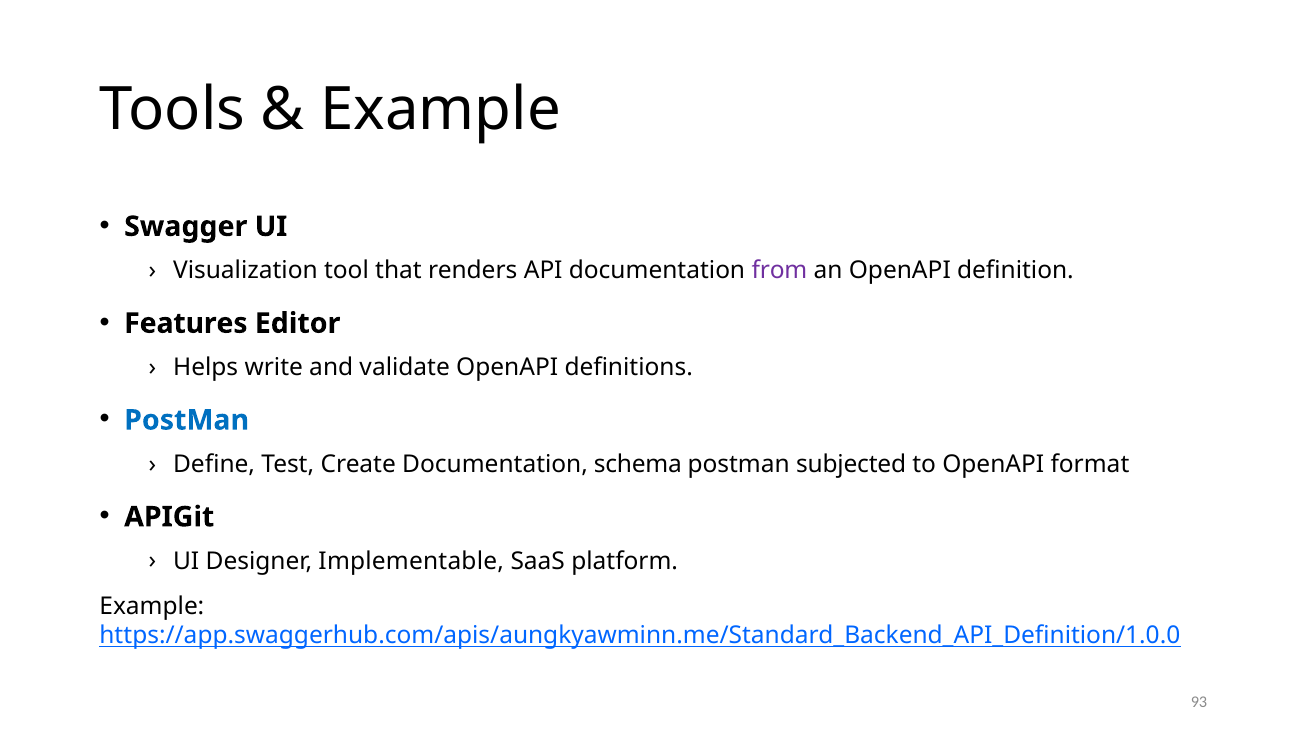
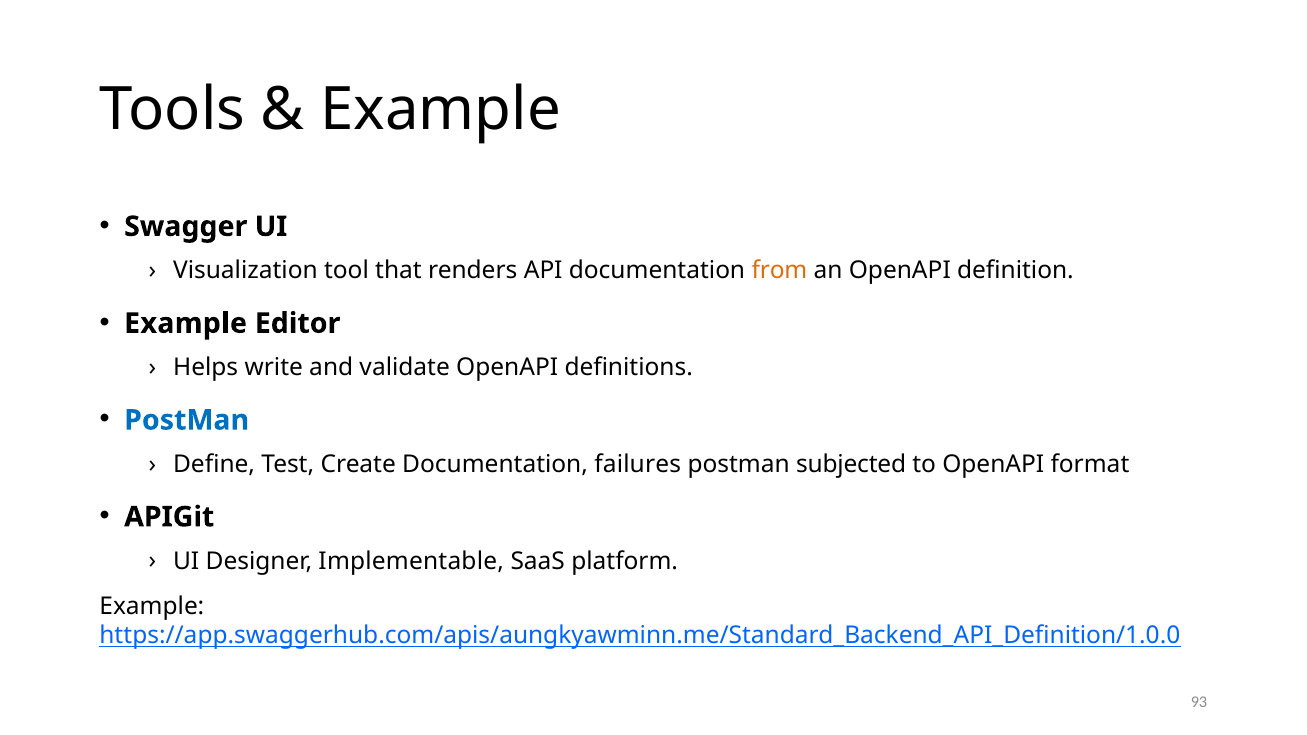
from colour: purple -> orange
Features at (186, 323): Features -> Example
schema: schema -> failures
